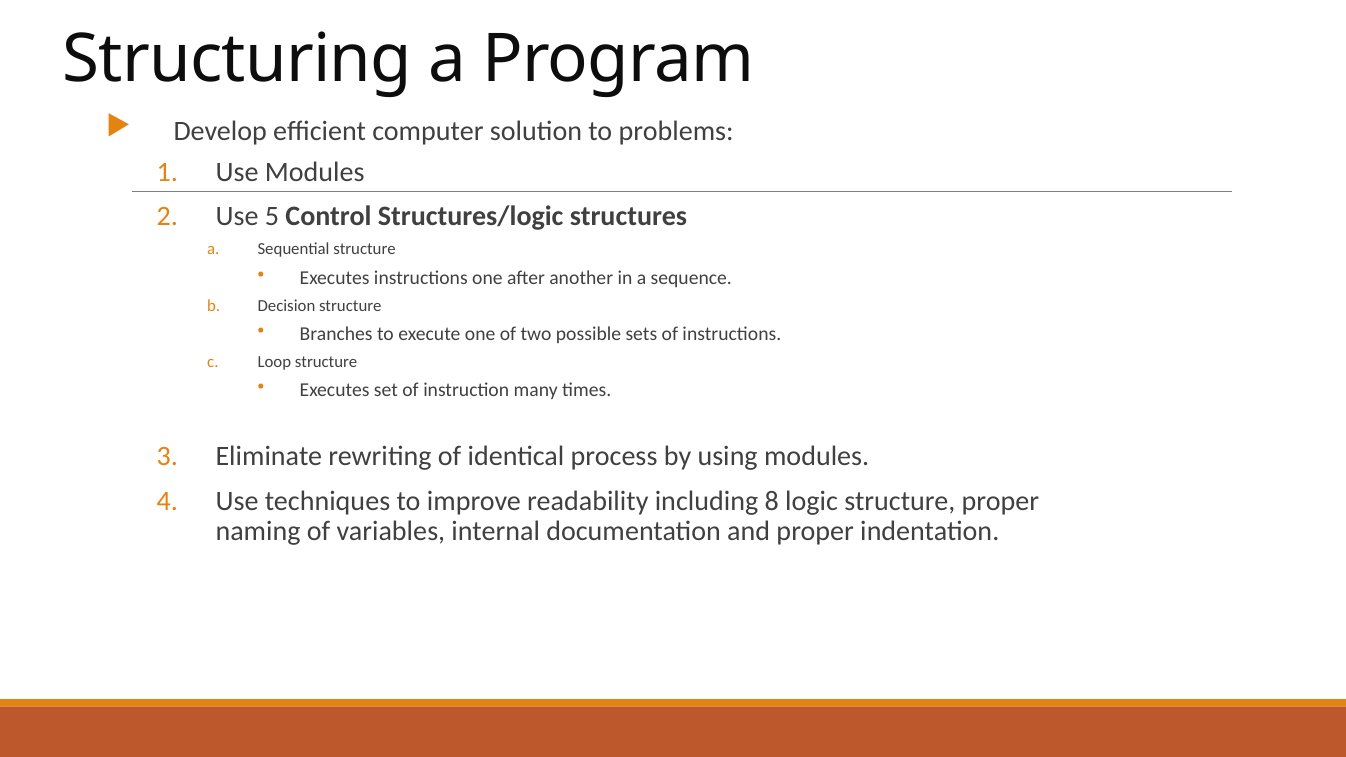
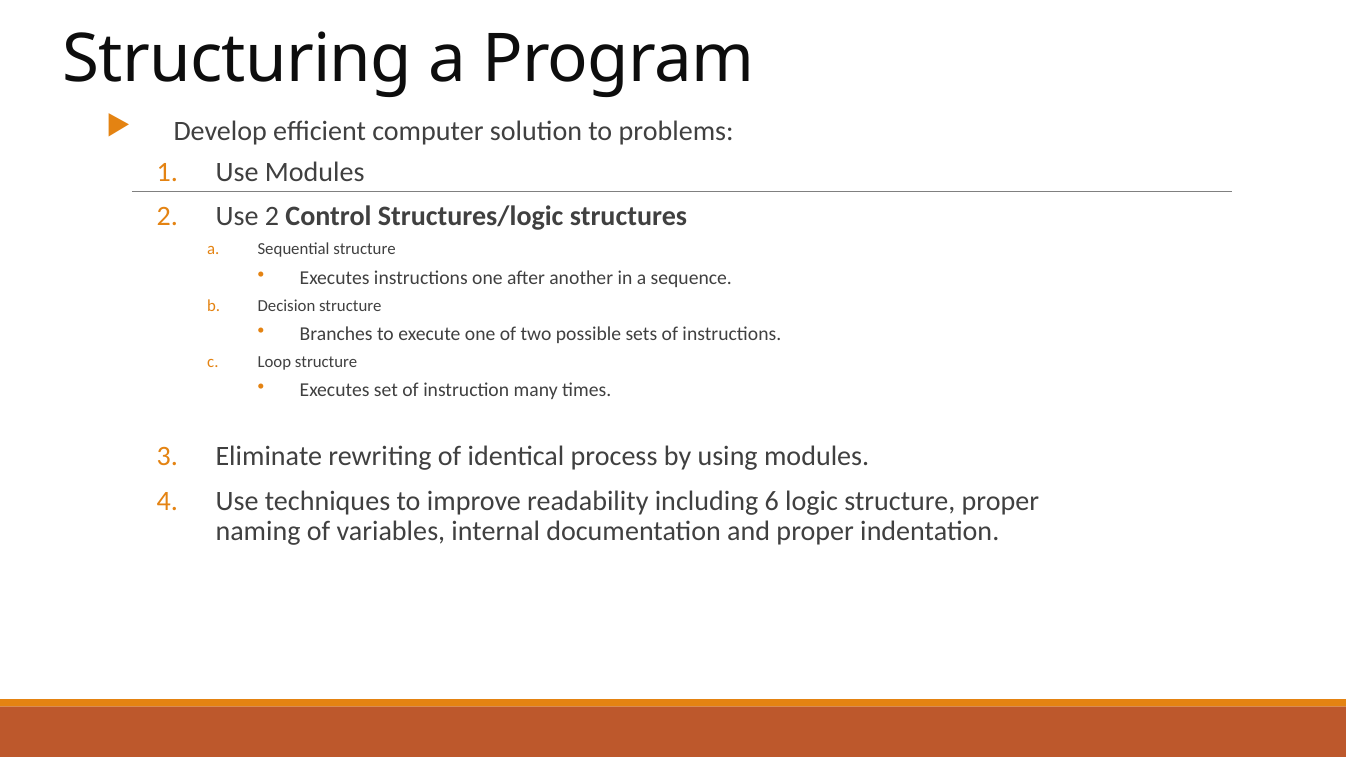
Use 5: 5 -> 2
8: 8 -> 6
